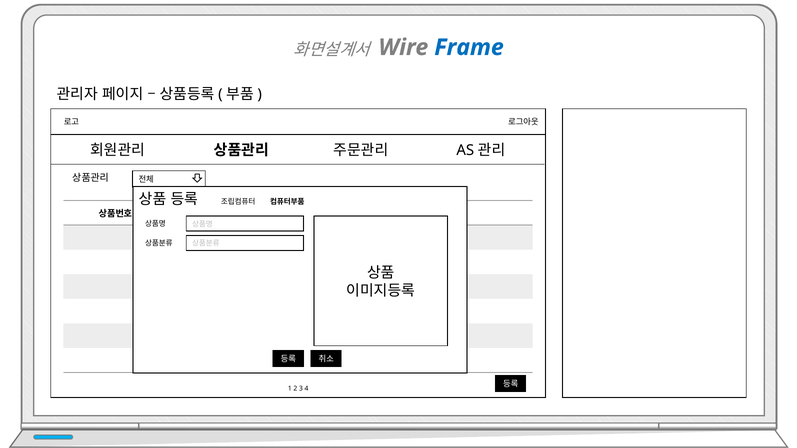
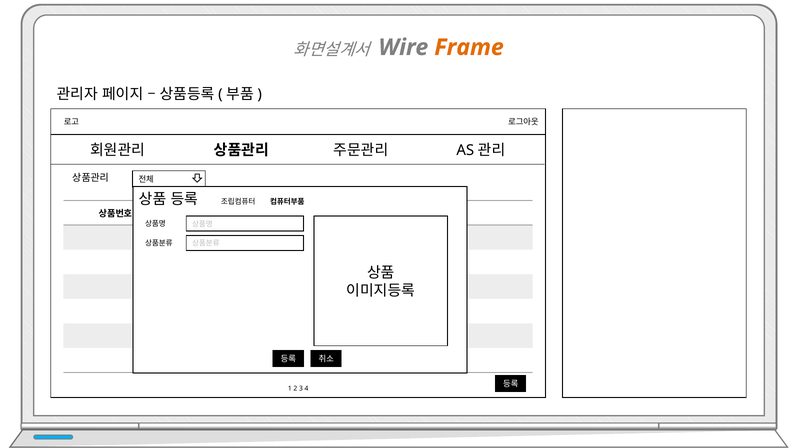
Frame colour: blue -> orange
